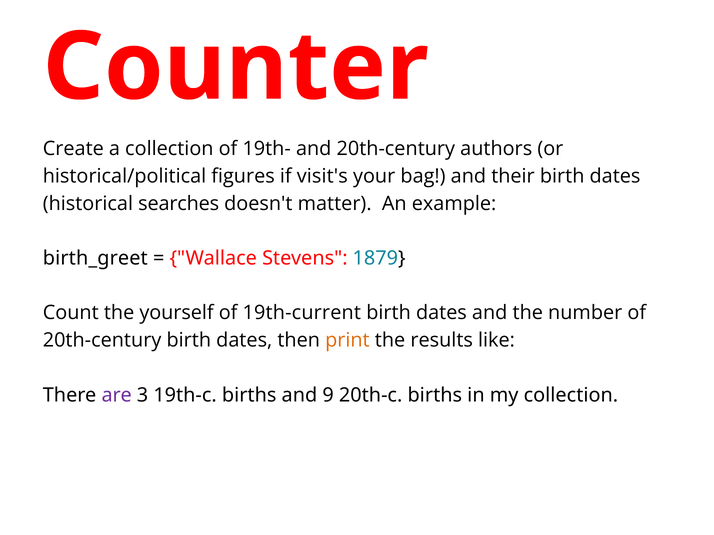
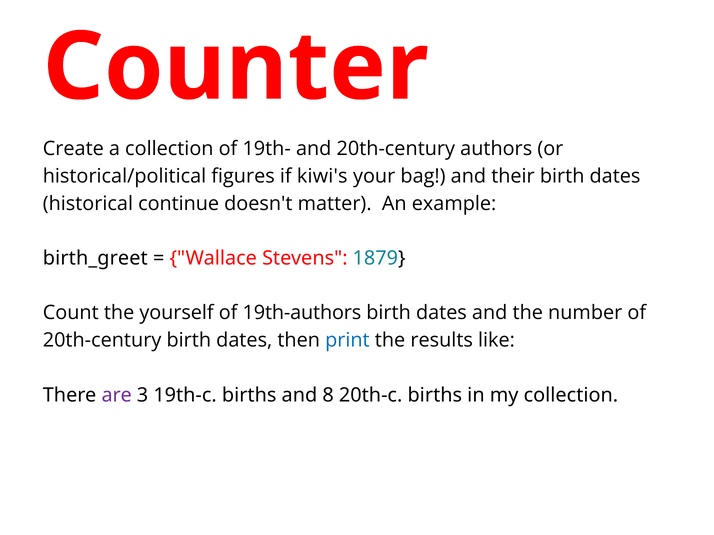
visit's: visit's -> kiwi's
searches: searches -> continue
19th-current: 19th-current -> 19th-authors
print colour: orange -> blue
9: 9 -> 8
